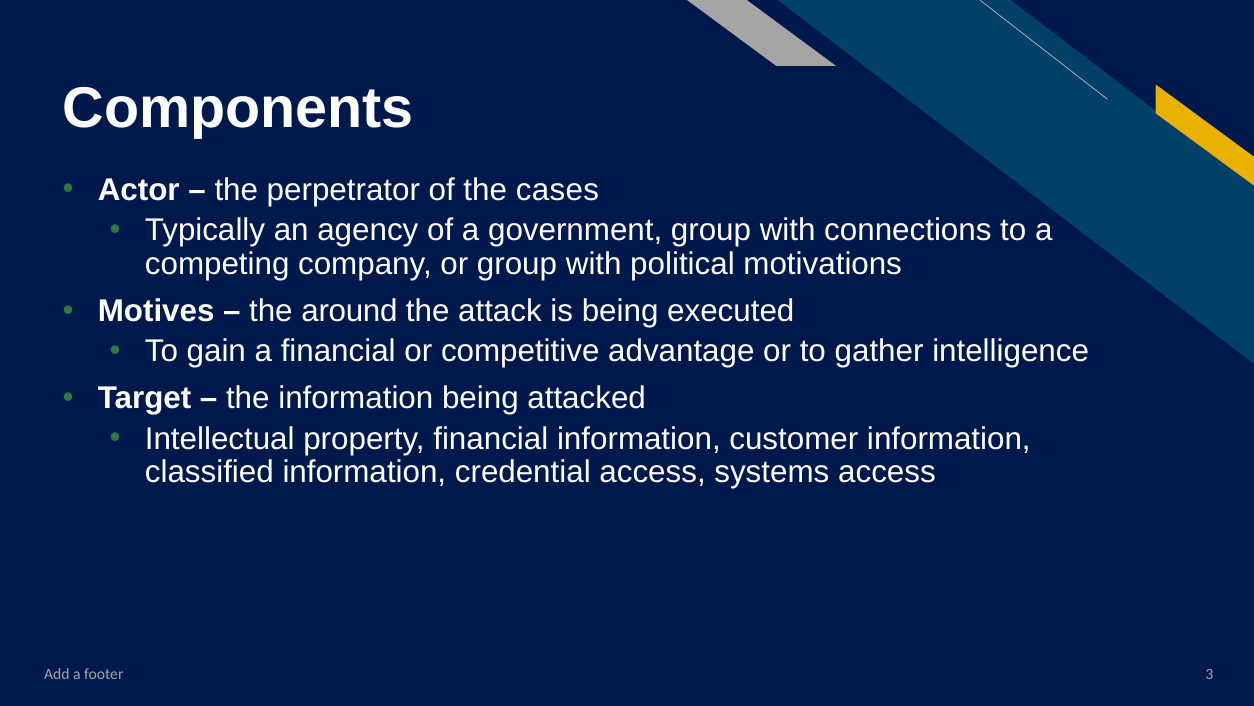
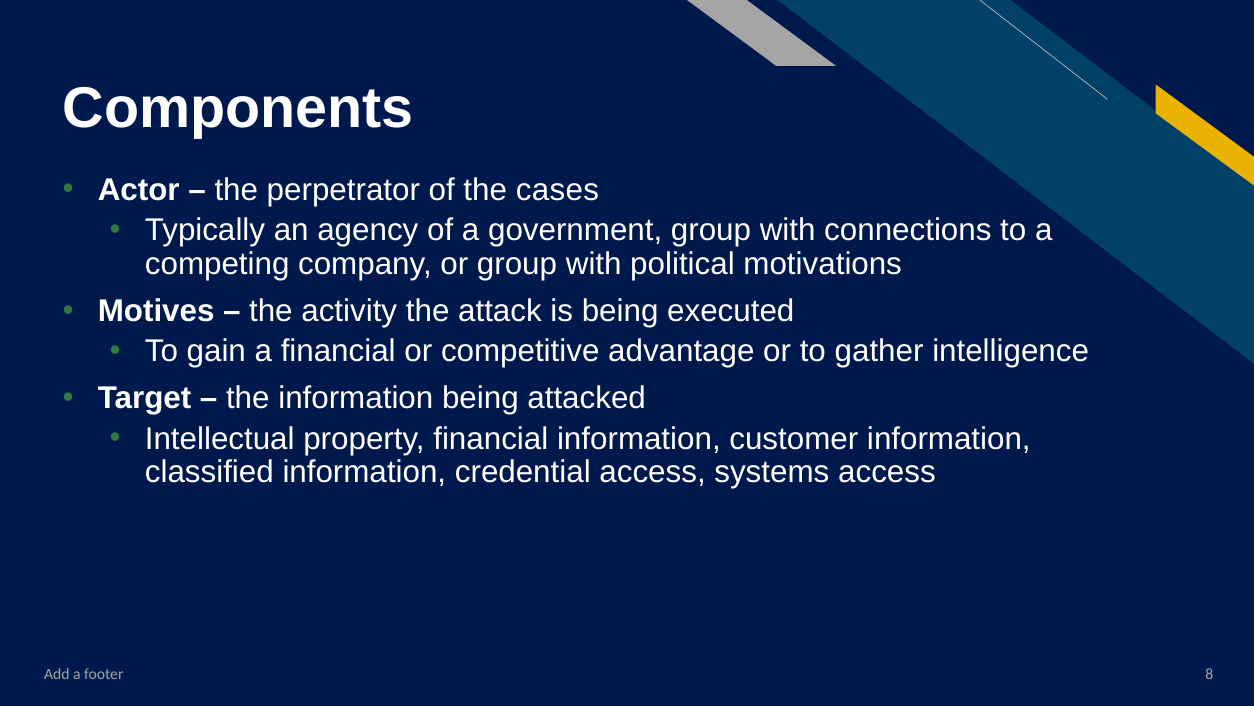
around: around -> activity
3: 3 -> 8
